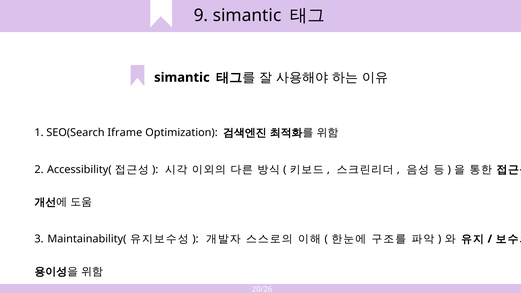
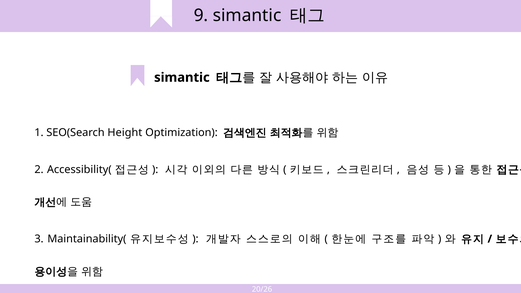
Iframe: Iframe -> Height
